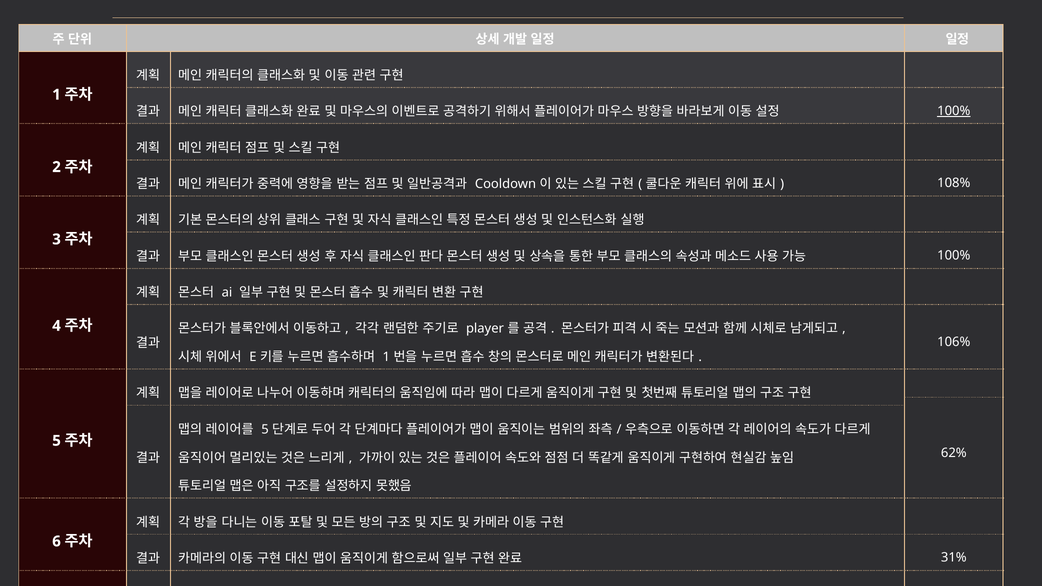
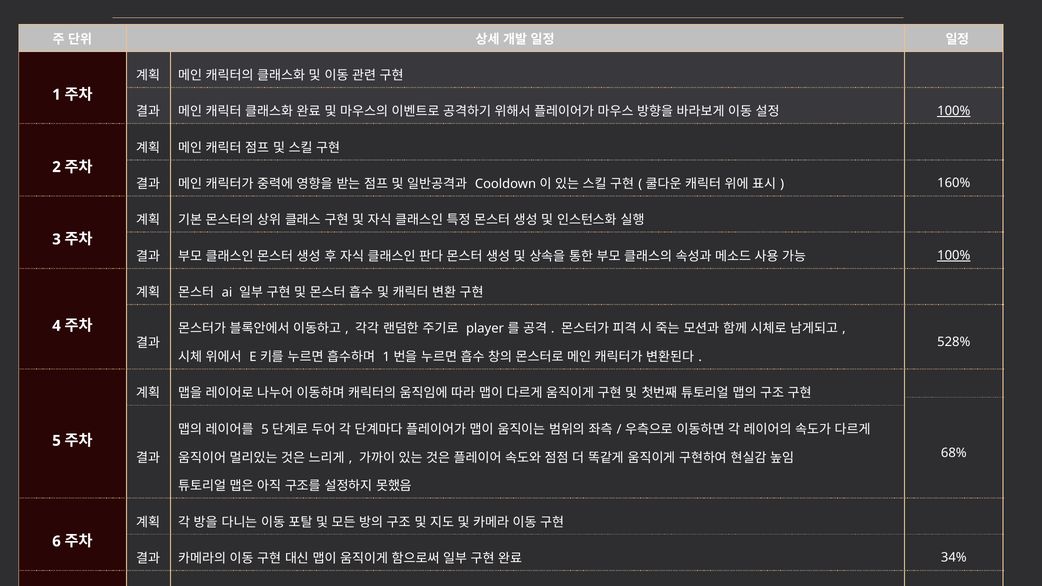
108%: 108% -> 160%
100% at (954, 256) underline: none -> present
106%: 106% -> 528%
62%: 62% -> 68%
31%: 31% -> 34%
